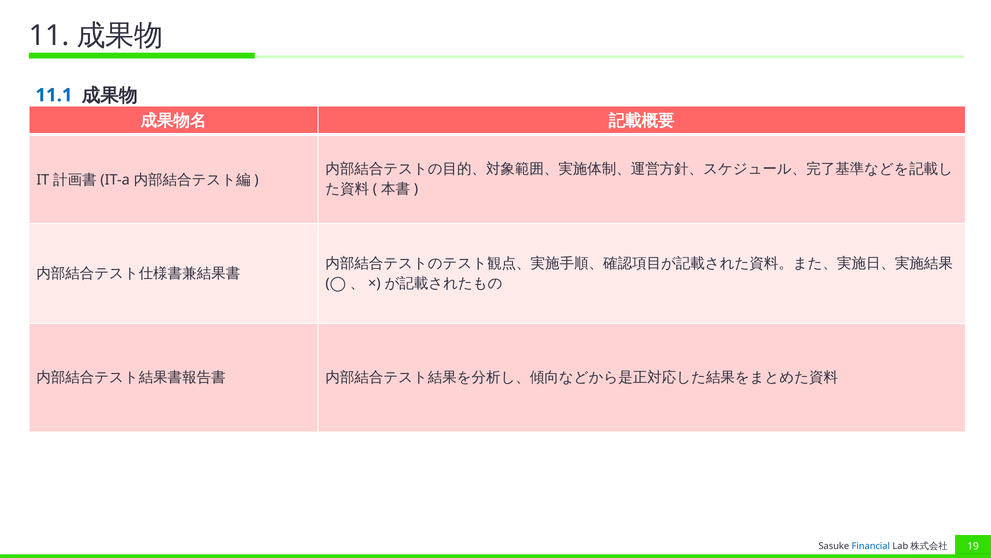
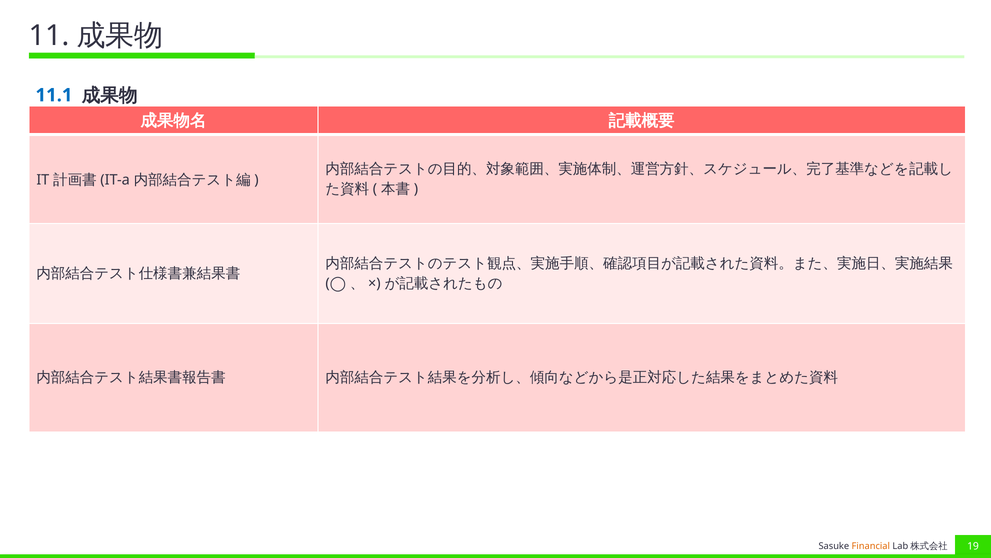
Financial colour: blue -> orange
